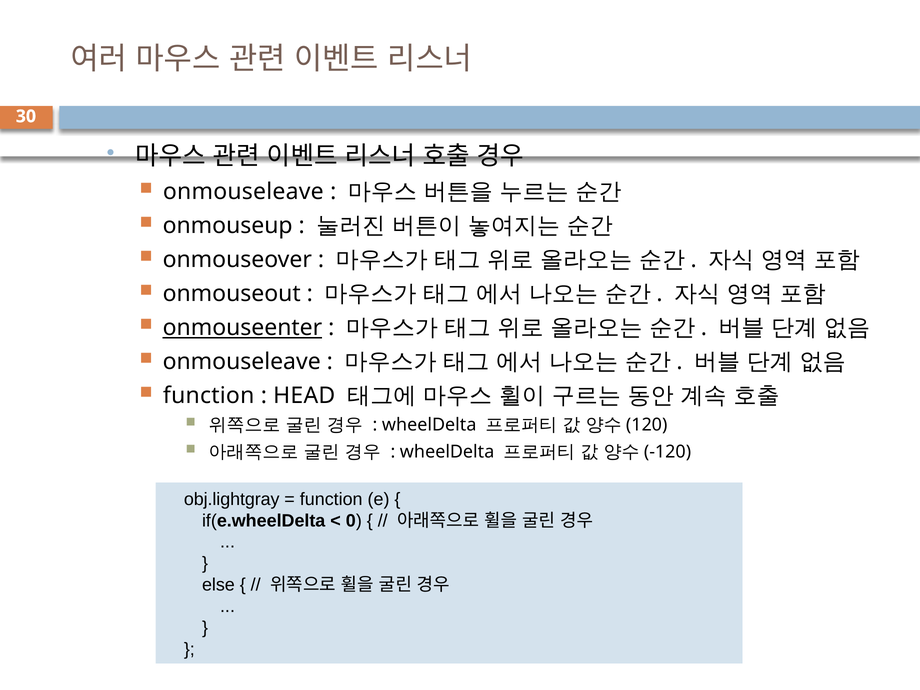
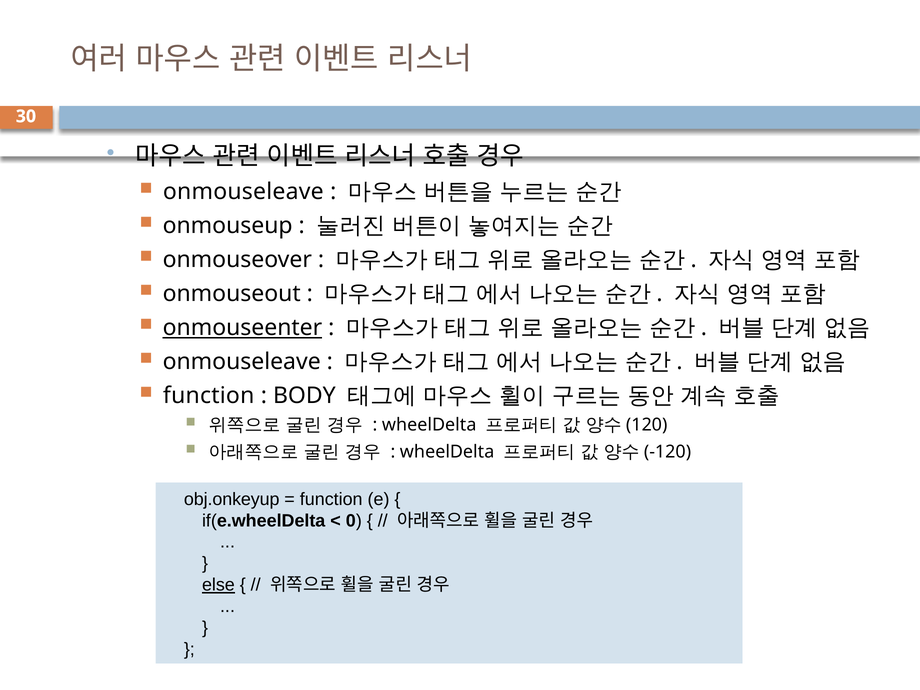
HEAD: HEAD -> BODY
obj.lightgray: obj.lightgray -> obj.onkeyup
else underline: none -> present
